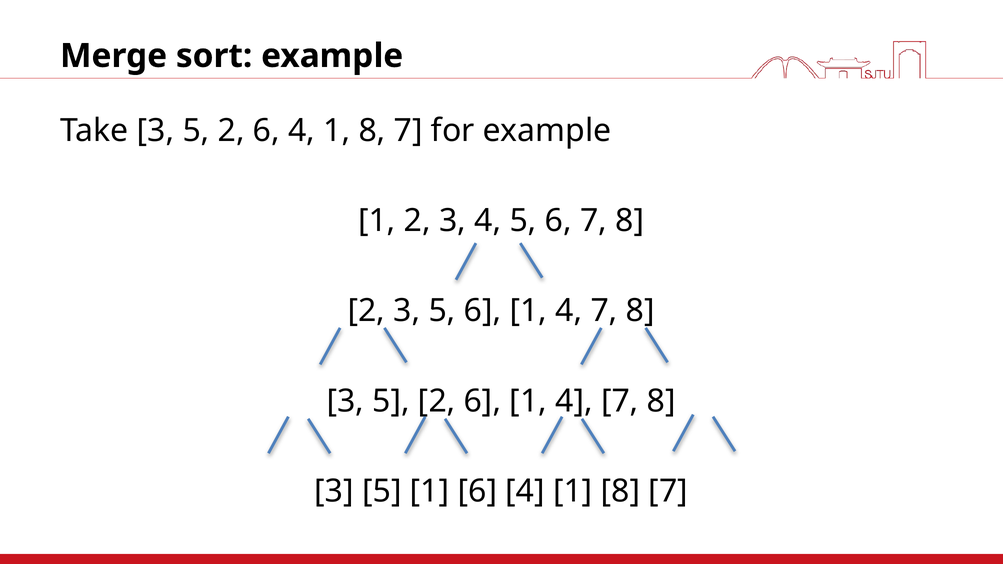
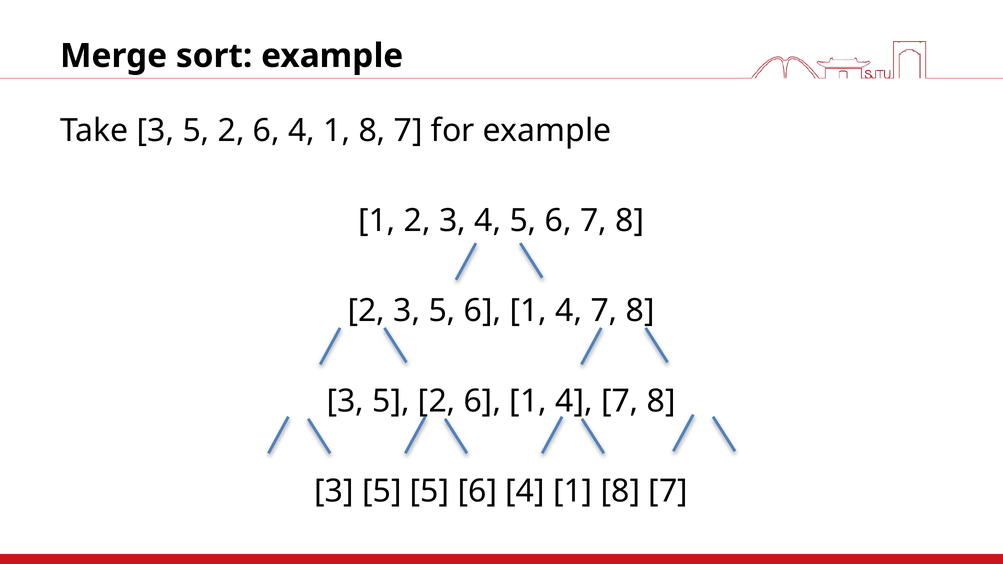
5 1: 1 -> 5
